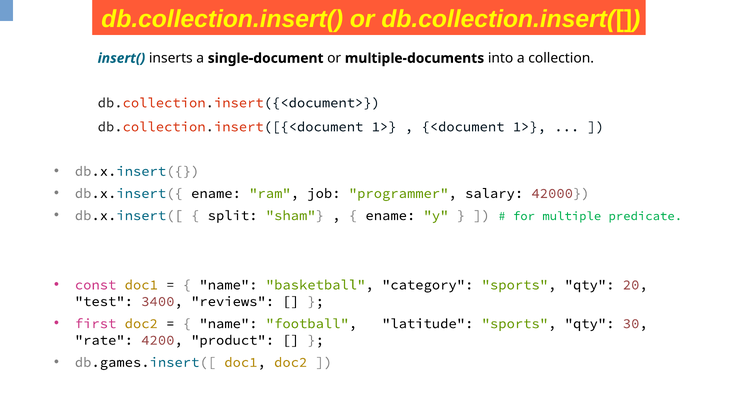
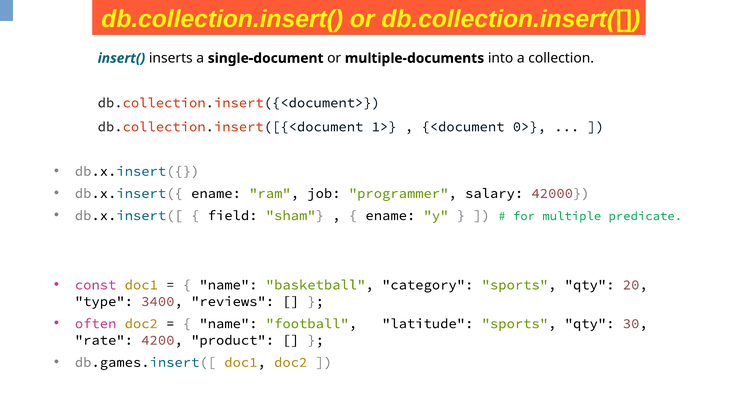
<document 1>: 1> -> 0>
split: split -> field
test: test -> type
first: first -> often
